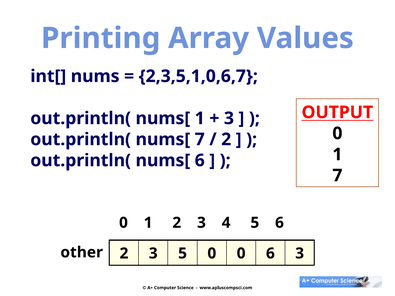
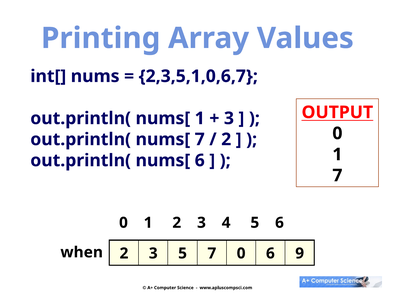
other: other -> when
5 0: 0 -> 7
6 3: 3 -> 9
